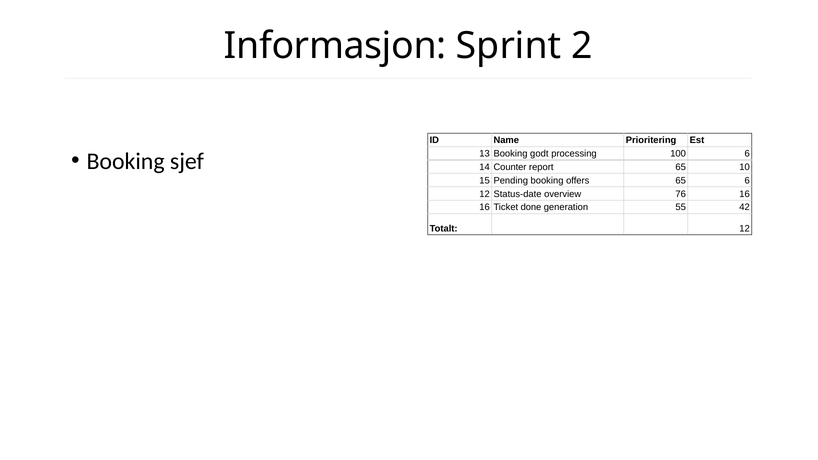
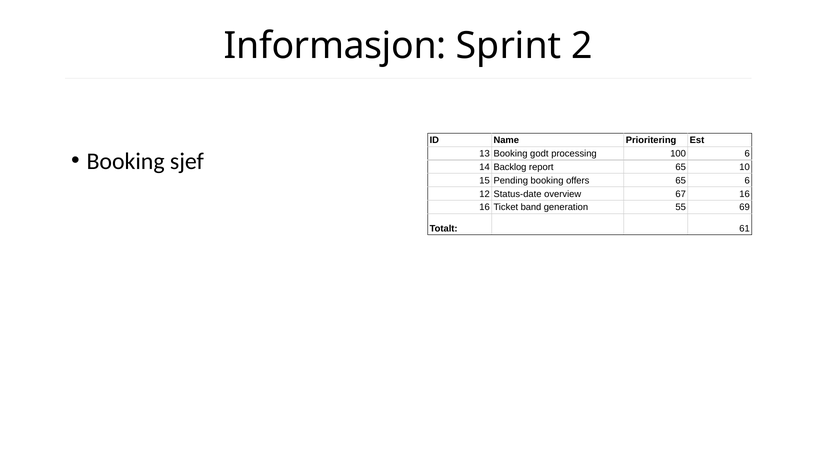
Counter: Counter -> Backlog
76: 76 -> 67
done: done -> band
42: 42 -> 69
Totalt 12: 12 -> 61
